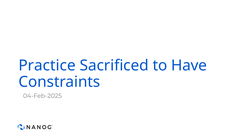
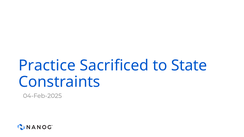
Have: Have -> State
